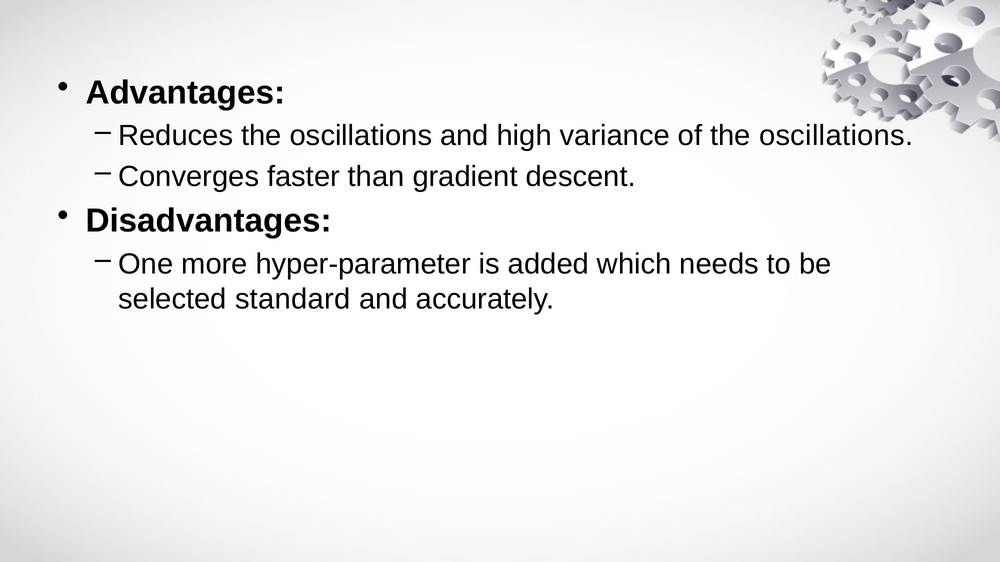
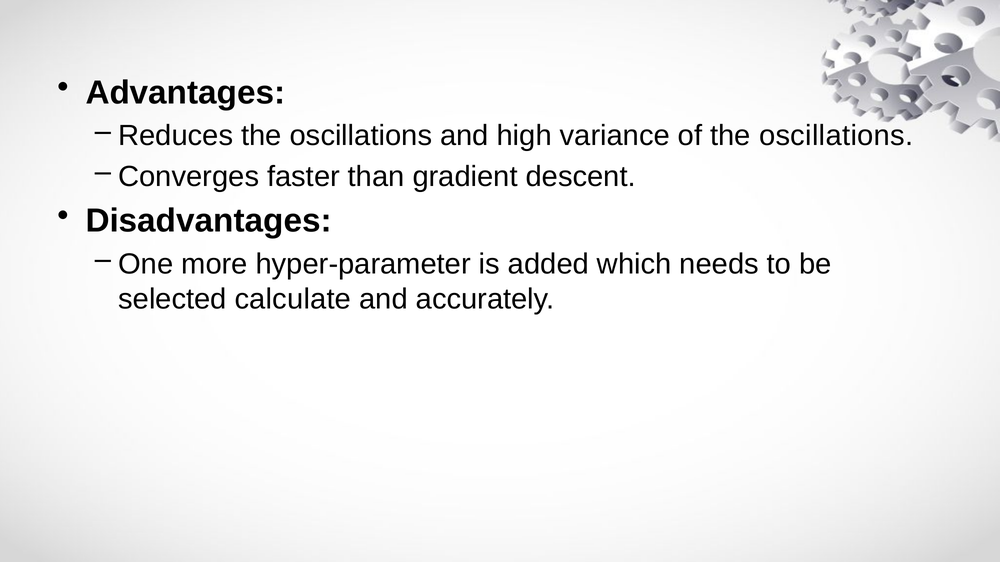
standard: standard -> calculate
